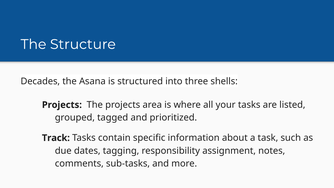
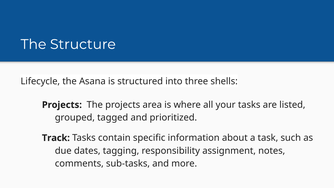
Decades: Decades -> Lifecycle
